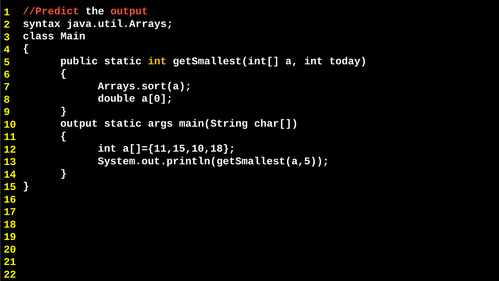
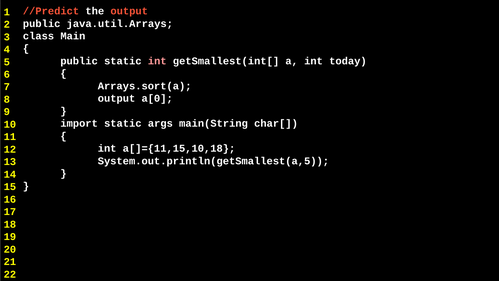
syntax at (42, 24): syntax -> public
int at (157, 61) colour: yellow -> pink
double at (117, 98): double -> output
output at (79, 123): output -> import
